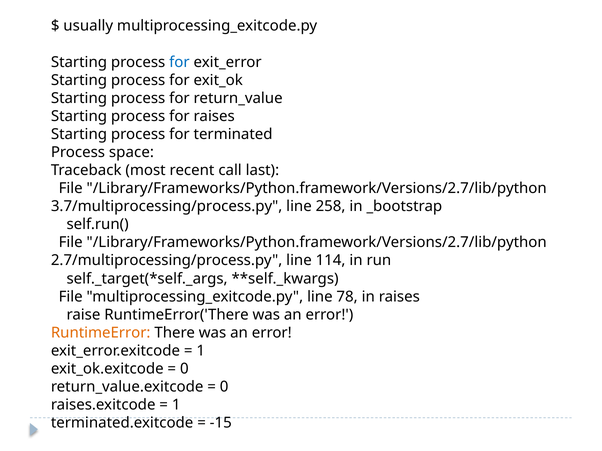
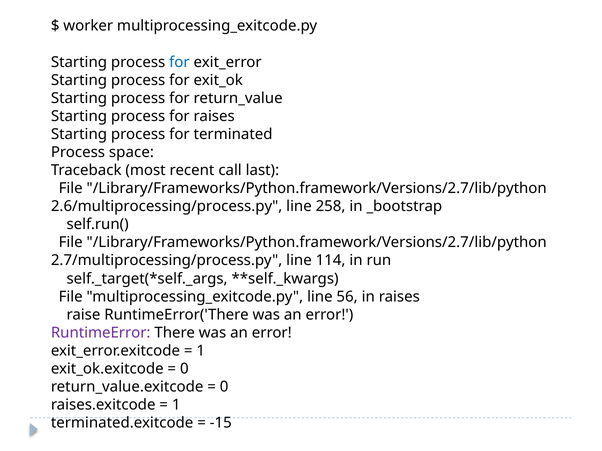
usually: usually -> worker
3.7/multiprocessing/process.py: 3.7/multiprocessing/process.py -> 2.6/multiprocessing/process.py
78: 78 -> 56
RuntimeError colour: orange -> purple
